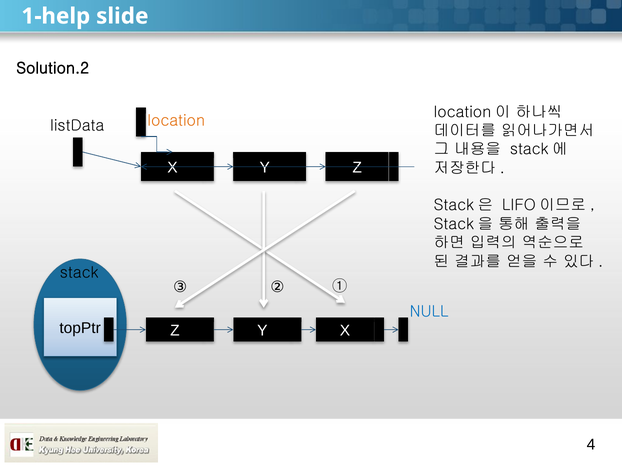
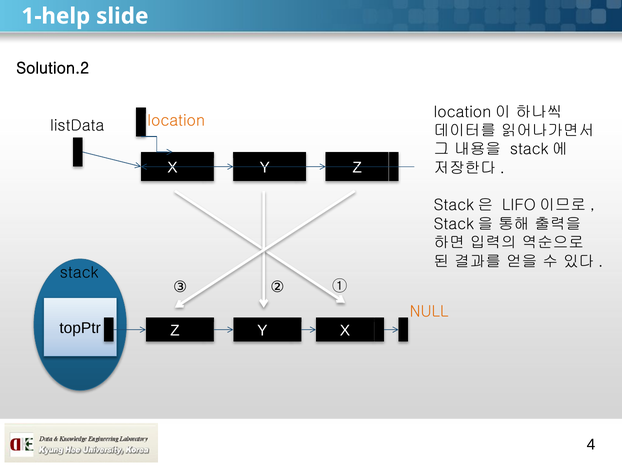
NULL colour: blue -> orange
